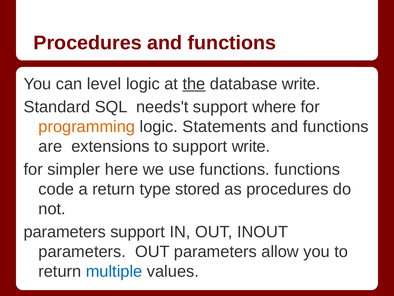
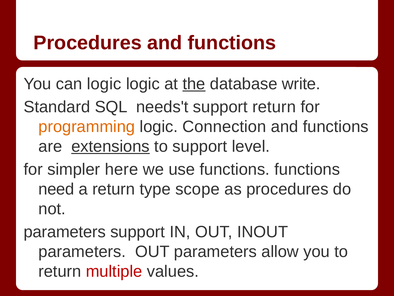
can level: level -> logic
support where: where -> return
Statements: Statements -> Connection
extensions underline: none -> present
support write: write -> level
code: code -> need
stored: stored -> scope
multiple colour: blue -> red
